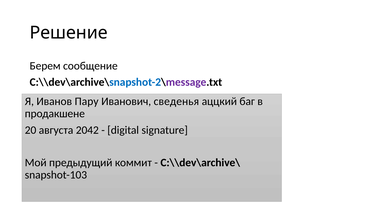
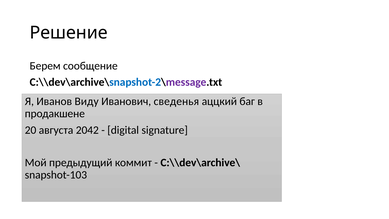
Пару: Пару -> Виду
